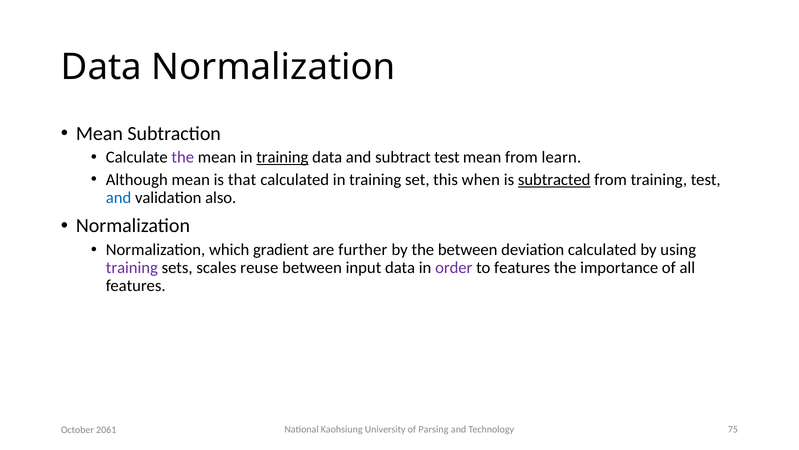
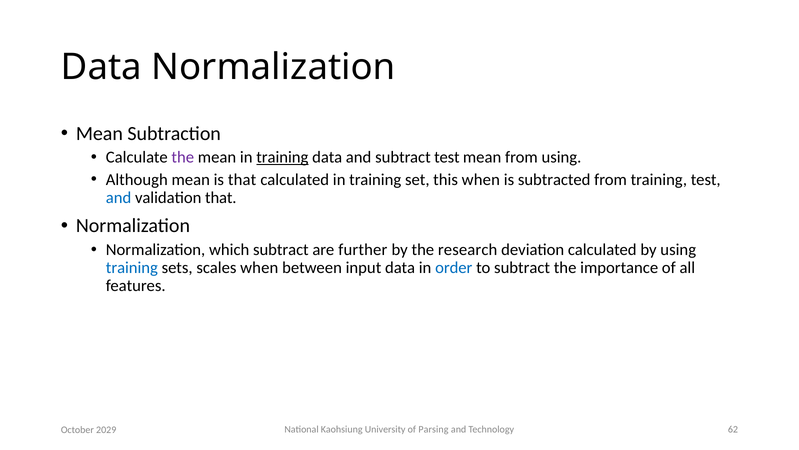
from learn: learn -> using
subtracted underline: present -> none
validation also: also -> that
which gradient: gradient -> subtract
the between: between -> research
training at (132, 267) colour: purple -> blue
scales reuse: reuse -> when
order colour: purple -> blue
to features: features -> subtract
75: 75 -> 62
2061: 2061 -> 2029
